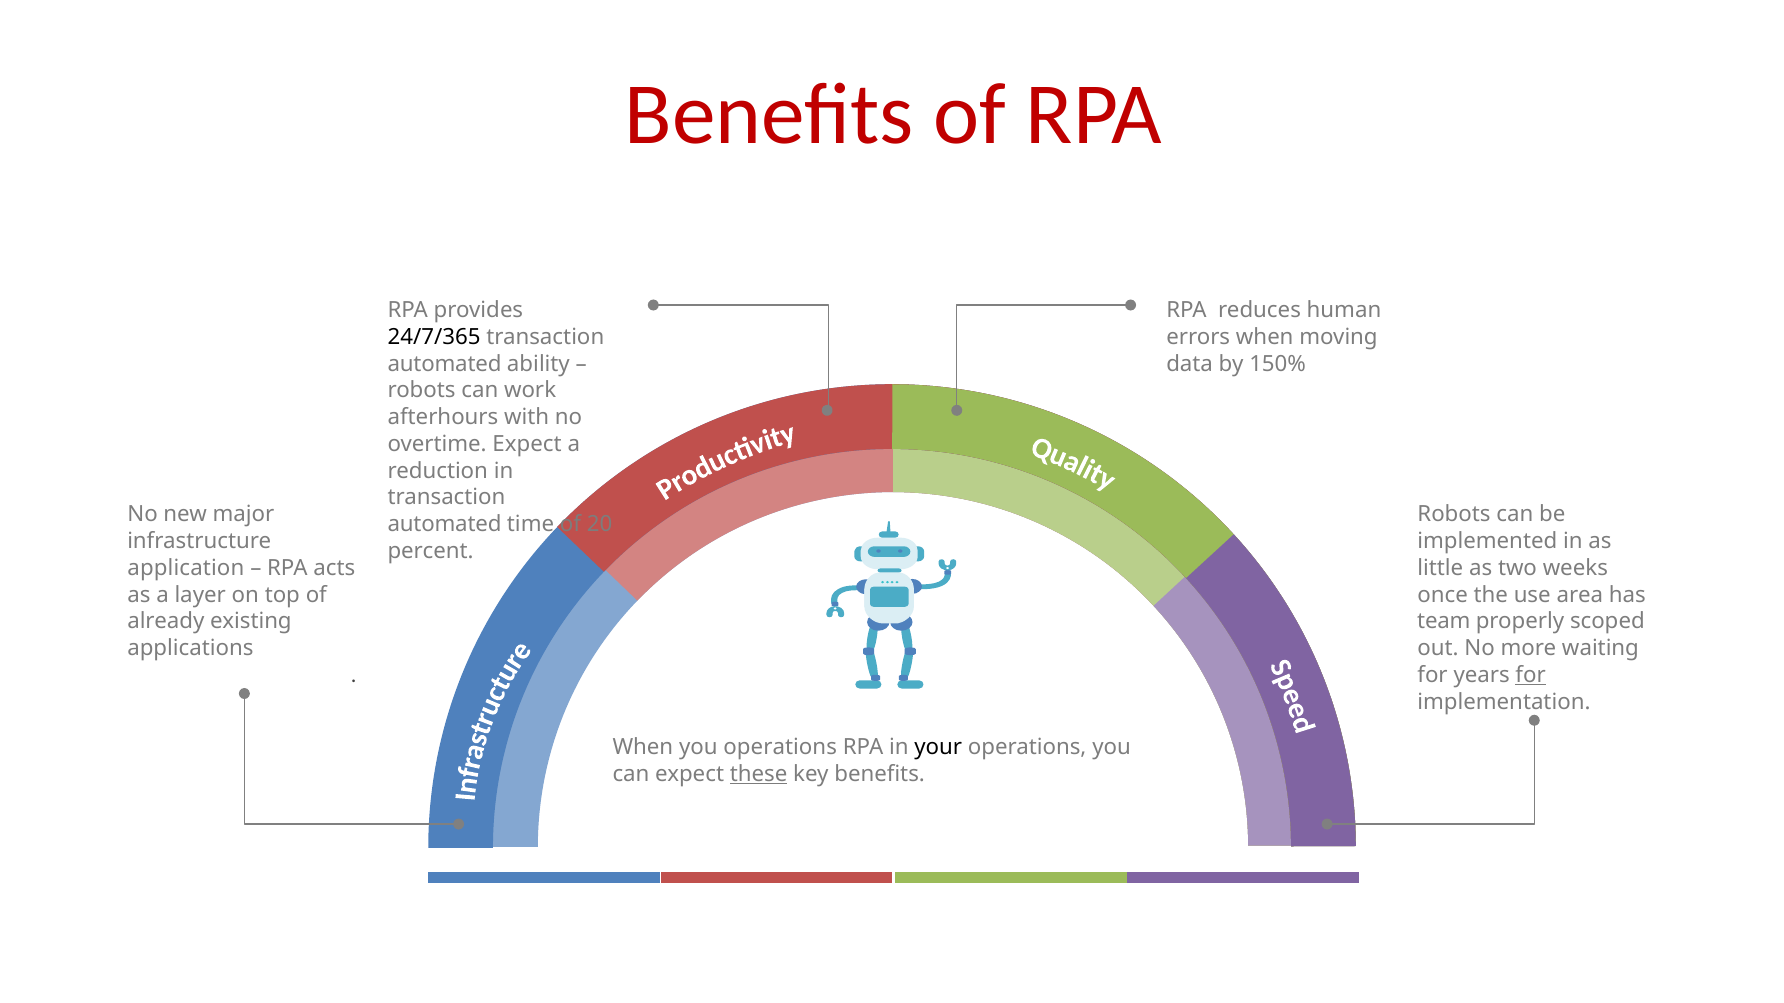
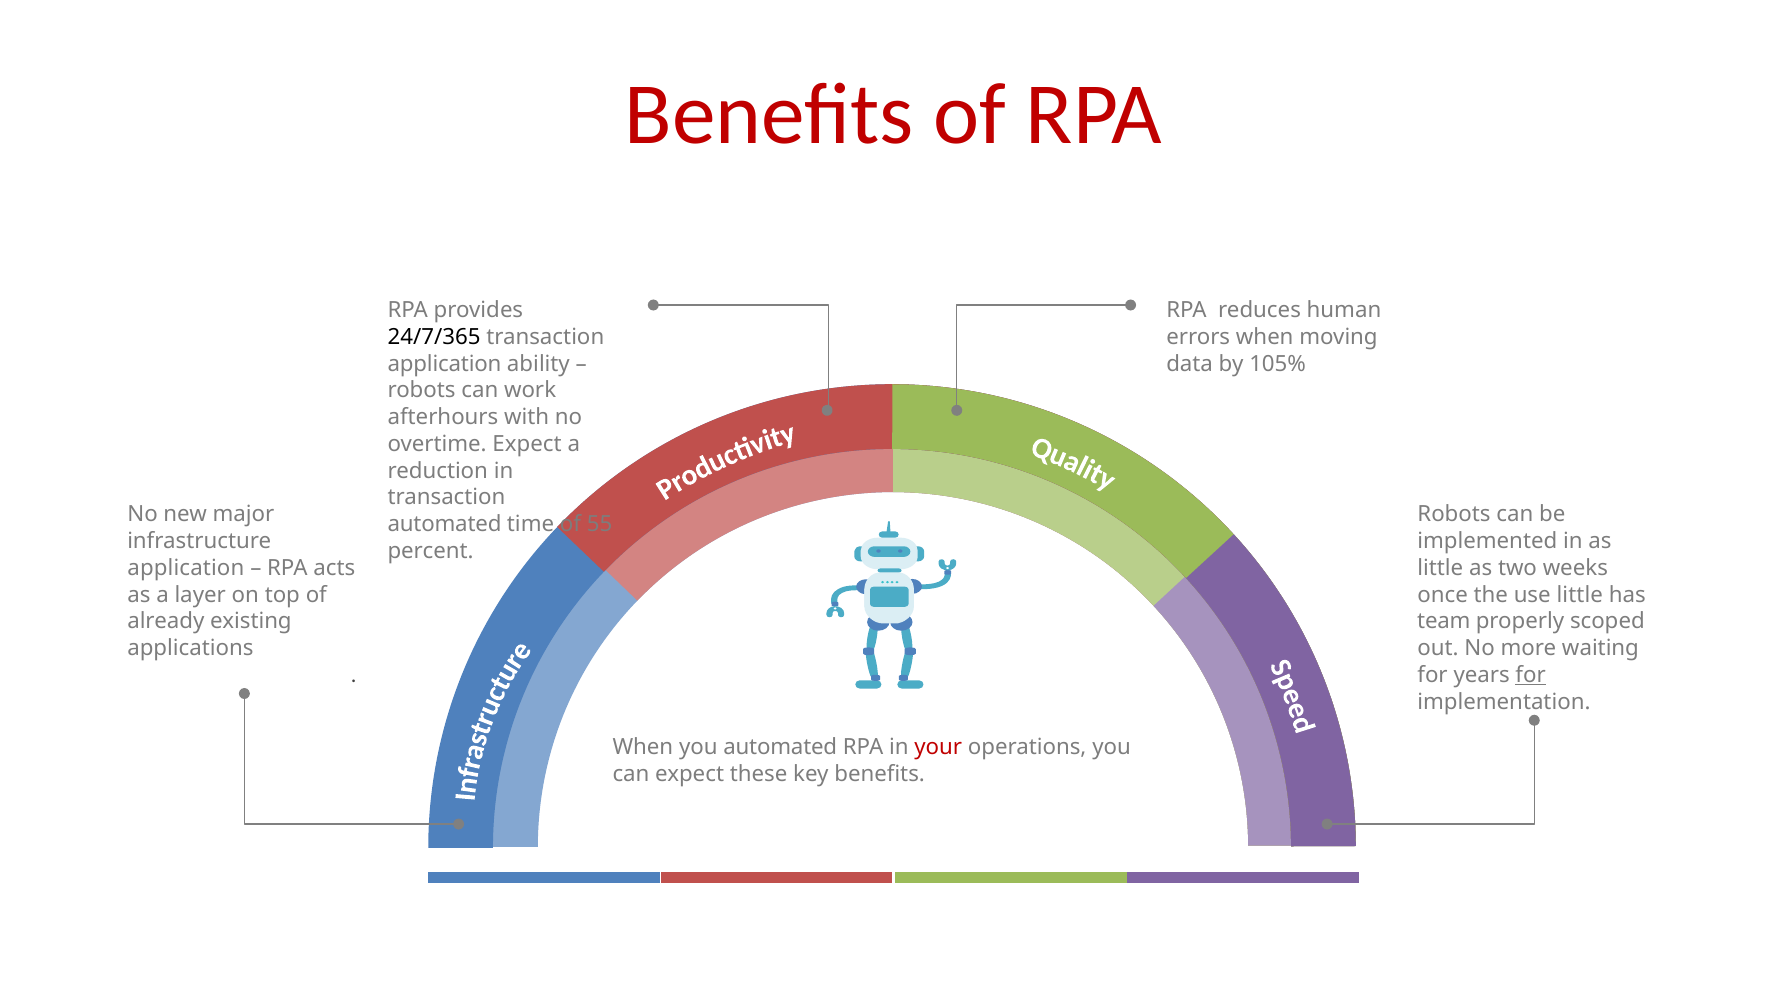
automated at (445, 364): automated -> application
150%: 150% -> 105%
20: 20 -> 55
use area: area -> little
you operations: operations -> automated
your colour: black -> red
these underline: present -> none
